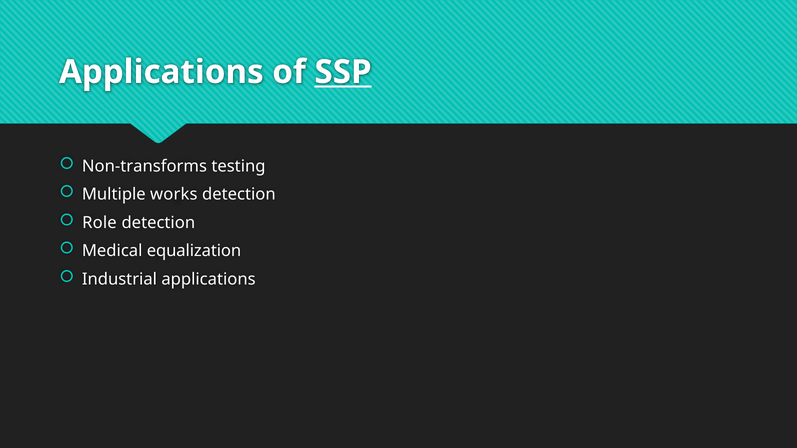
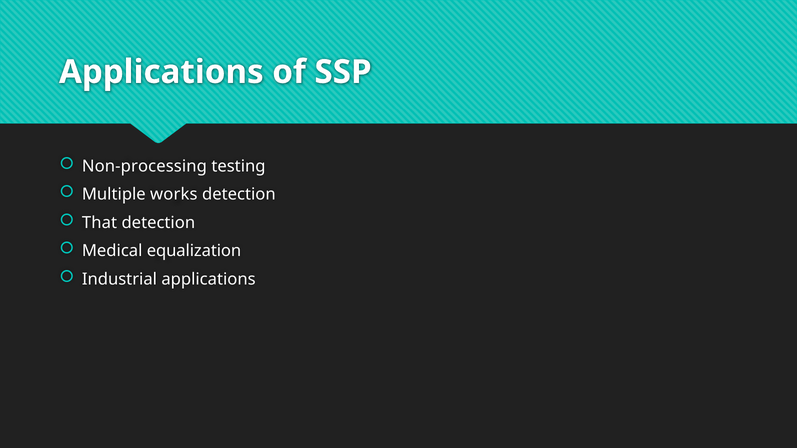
SSP underline: present -> none
Non-transforms: Non-transforms -> Non-processing
Role: Role -> That
